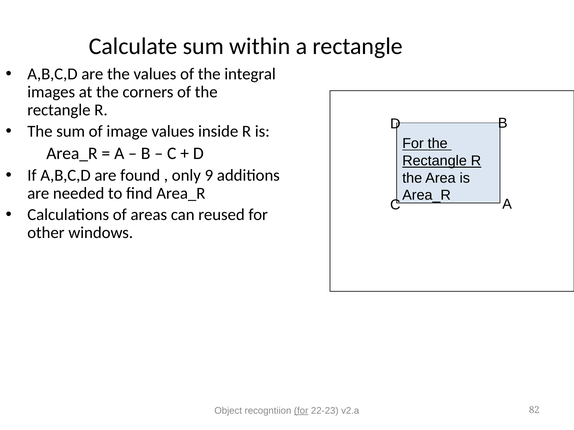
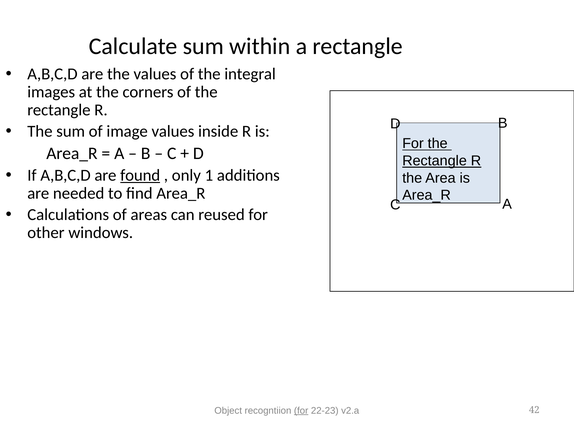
found underline: none -> present
9: 9 -> 1
82: 82 -> 42
